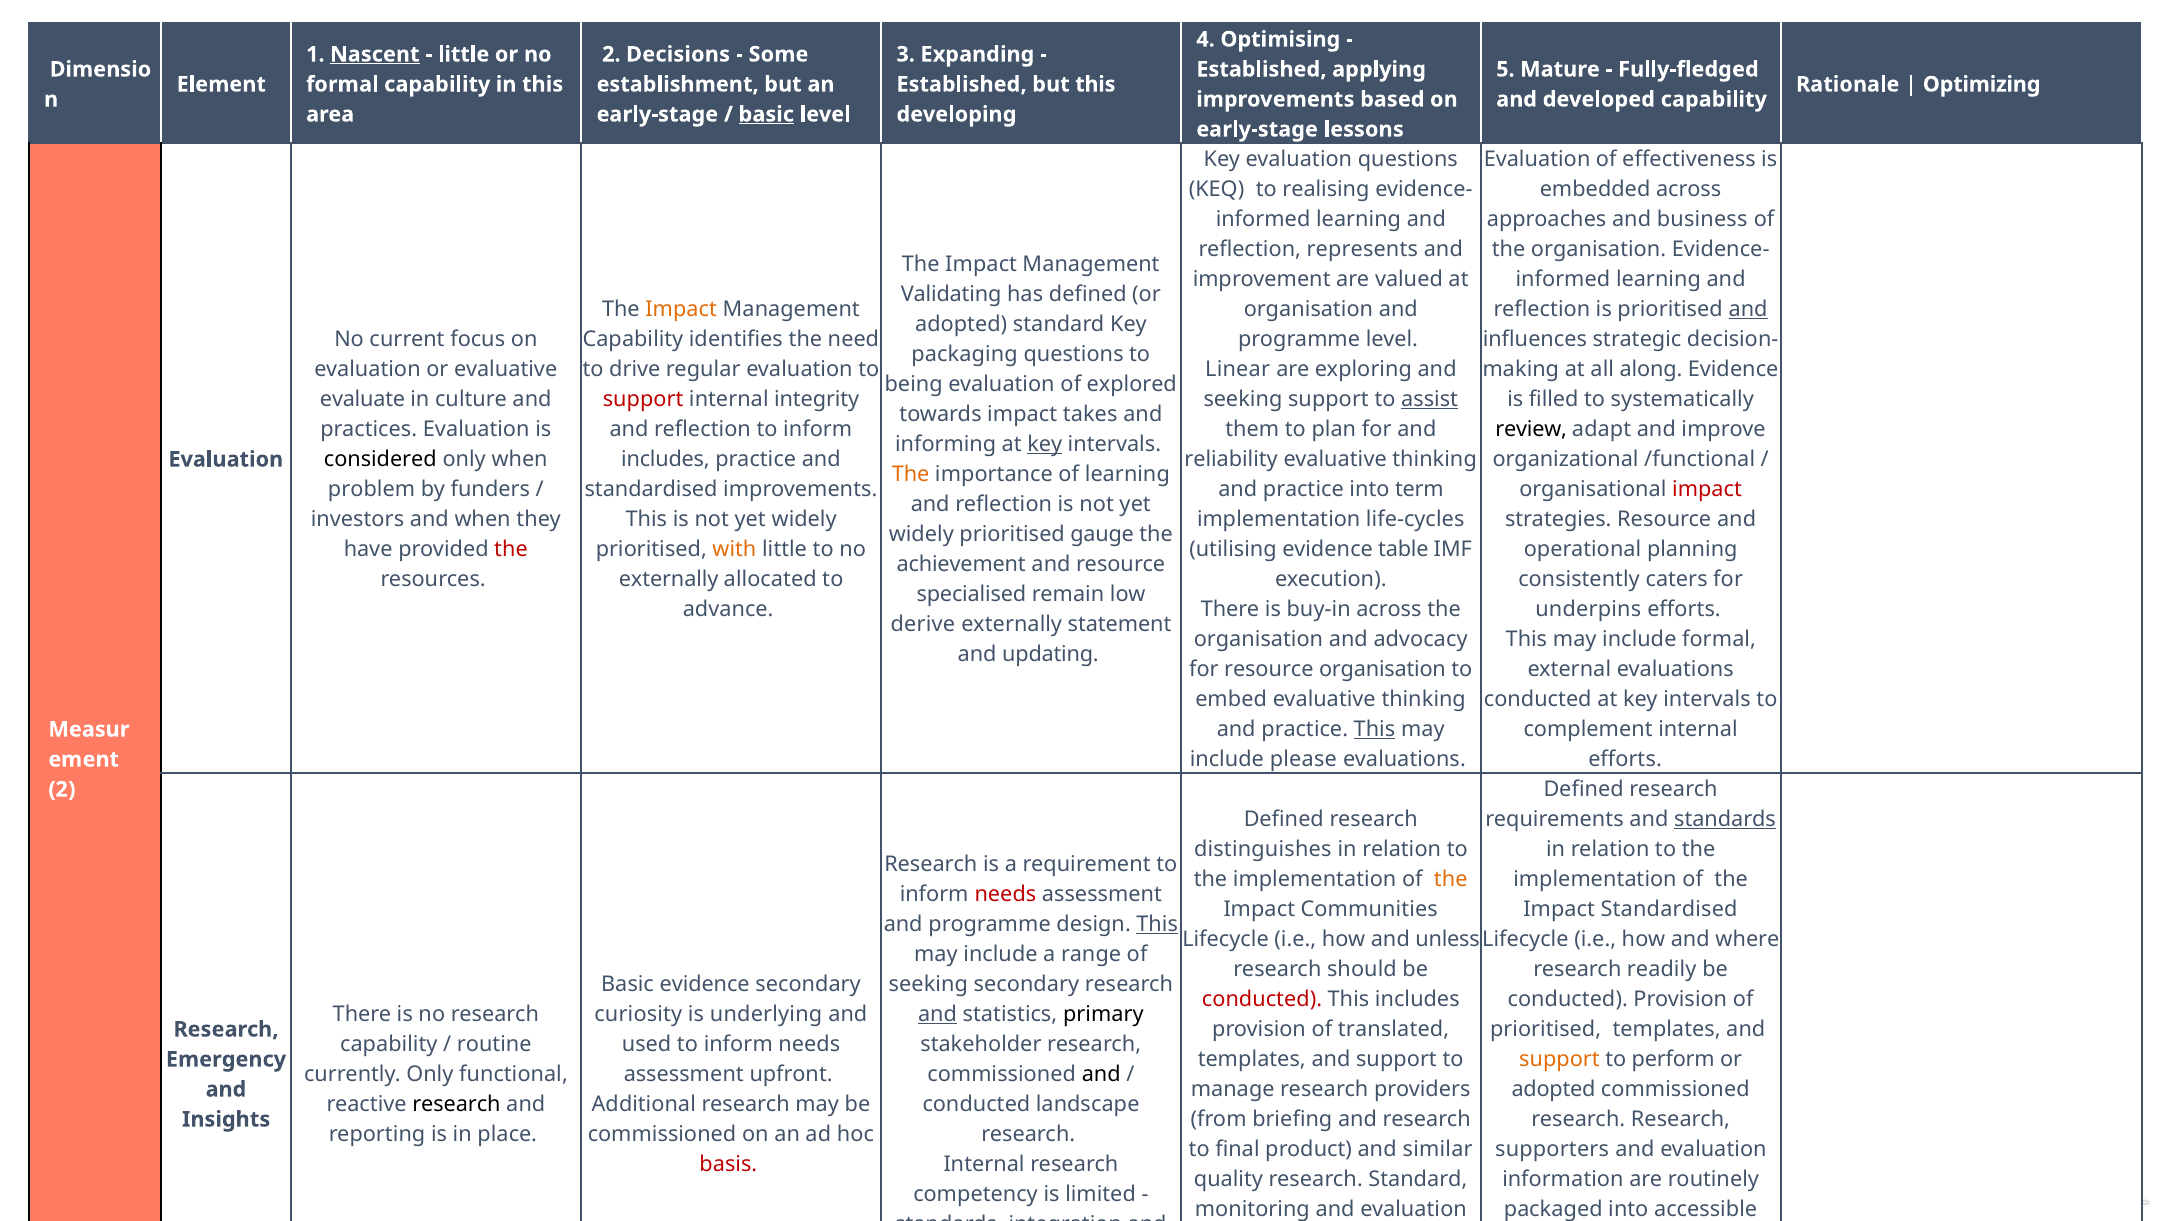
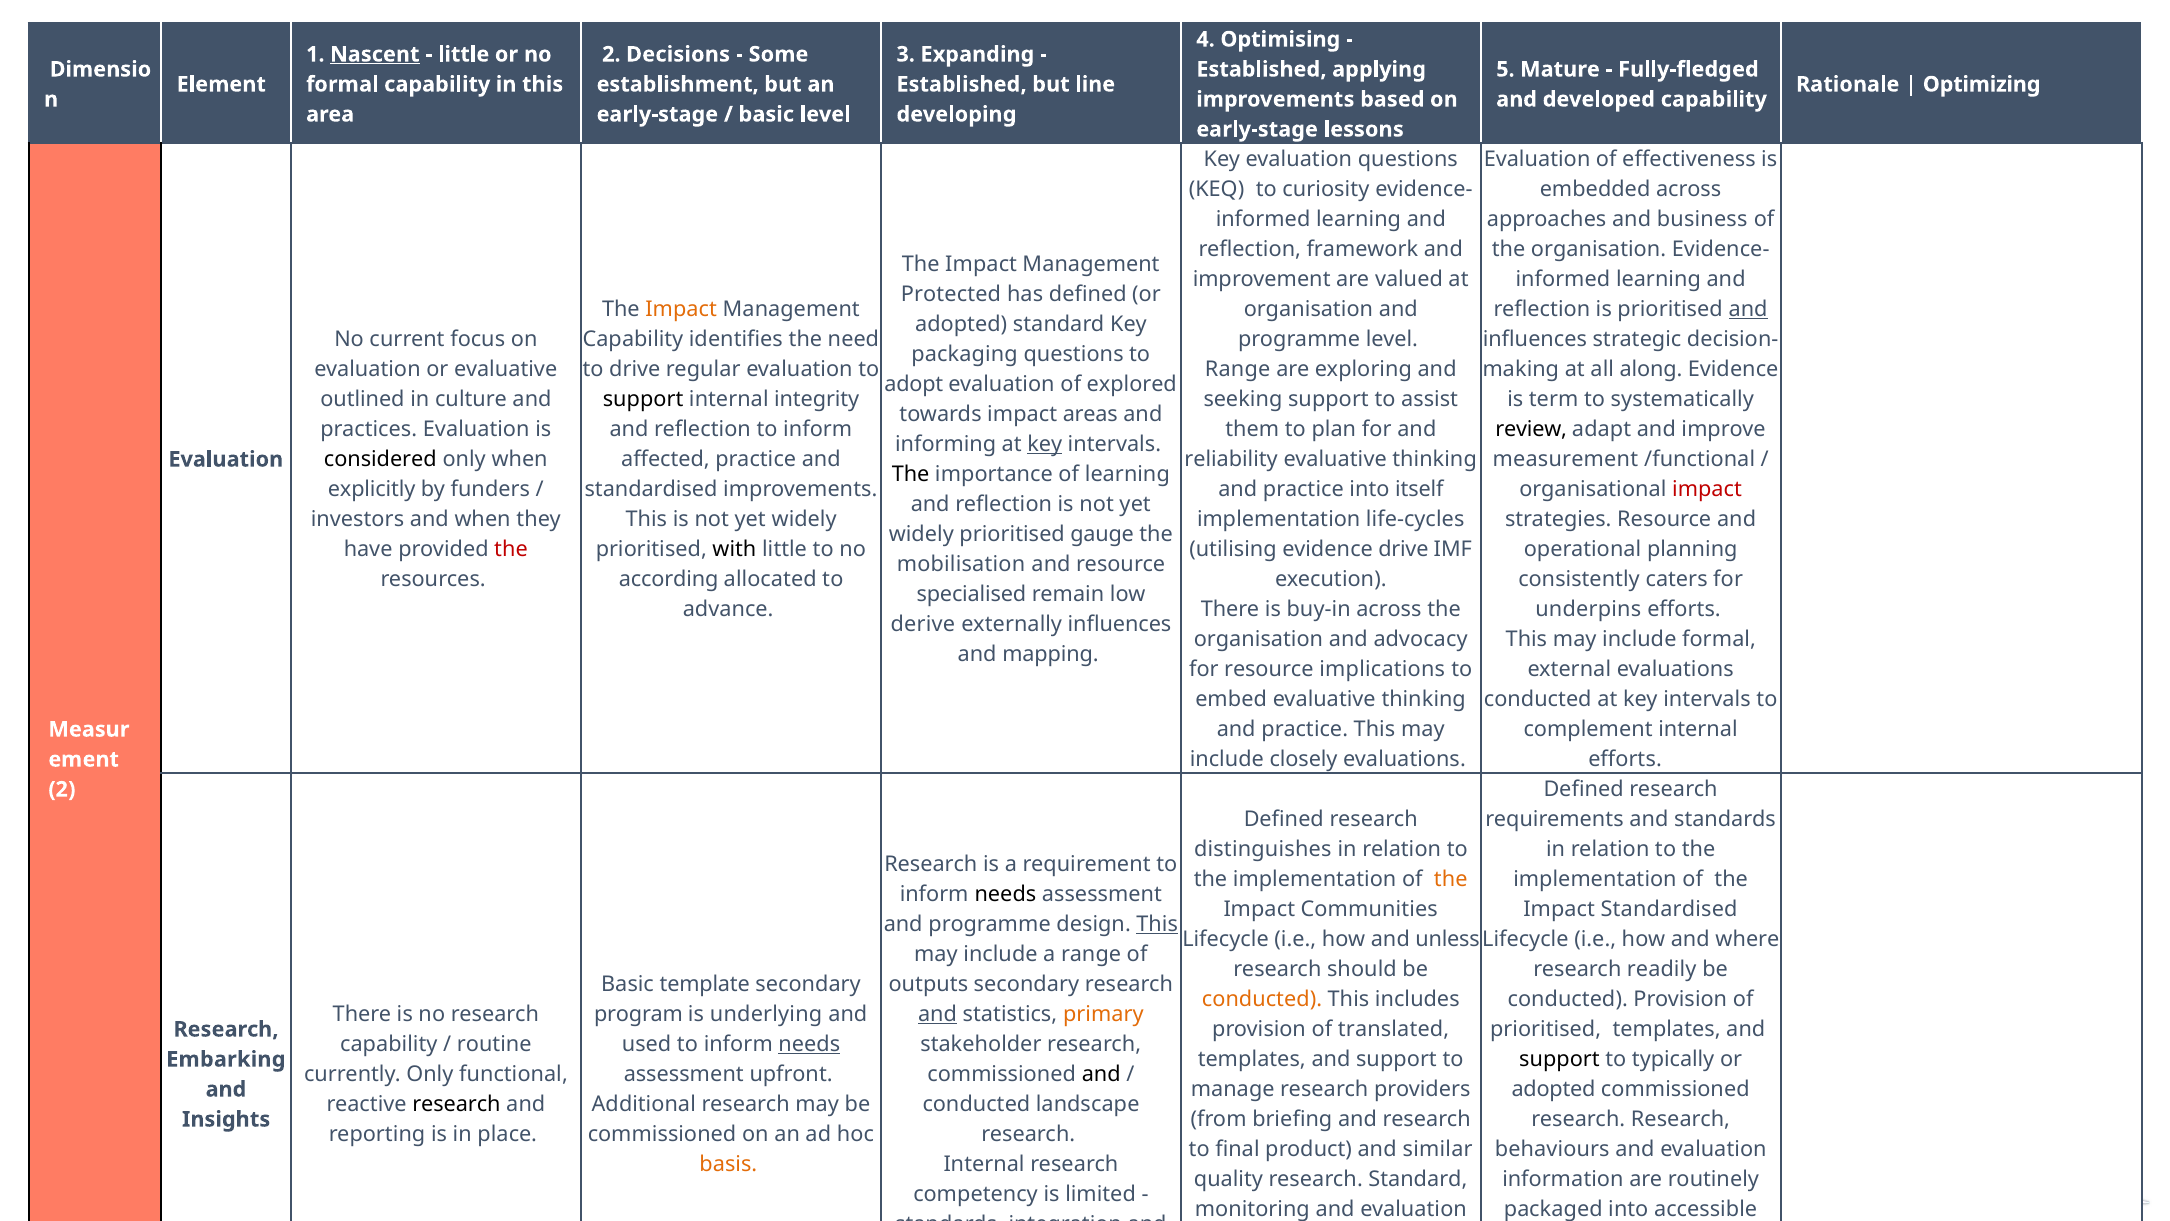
but this: this -> line
basic at (766, 114) underline: present -> none
realising: realising -> curiosity
represents: represents -> framework
Validating: Validating -> Protected
Linear at (1238, 369): Linear -> Range
being: being -> adopt
evaluate: evaluate -> outlined
support at (643, 399) colour: red -> black
assist underline: present -> none
filled: filled -> term
takes: takes -> areas
includes at (665, 459): includes -> affected
organizational: organizational -> measurement
The at (911, 474) colour: orange -> black
problem: problem -> explicitly
term: term -> itself
with at (734, 549) colour: orange -> black
evidence table: table -> drive
achievement: achievement -> mobilisation
externally at (669, 579): externally -> according
externally statement: statement -> influences
updating: updating -> mapping
resource organisation: organisation -> implications
This at (1374, 729) underline: present -> none
please: please -> closely
standards at (1725, 819) underline: present -> none
needs at (1005, 894) colour: red -> black
Basic evidence: evidence -> template
seeking at (928, 984): seeking -> outputs
conducted at (1262, 999) colour: red -> orange
curiosity: curiosity -> program
primary colour: black -> orange
needs at (809, 1044) underline: none -> present
support at (1559, 1059) colour: orange -> black
perform: perform -> typically
Emergency: Emergency -> Embarking
supporters: supporters -> behaviours
basis colour: red -> orange
